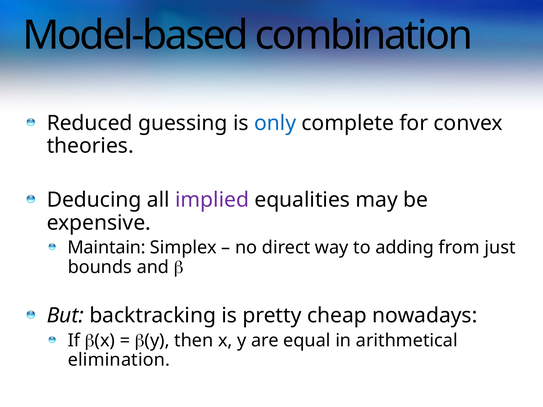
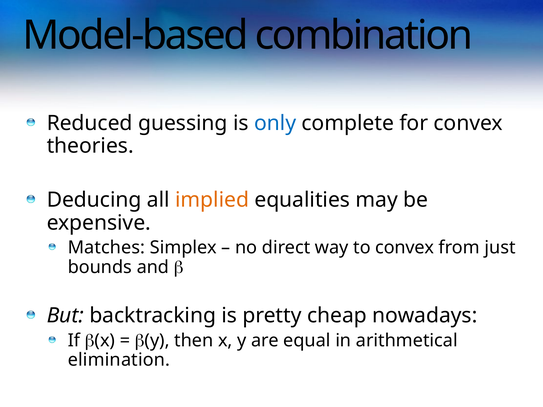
implied colour: purple -> orange
Maintain: Maintain -> Matches
to adding: adding -> convex
